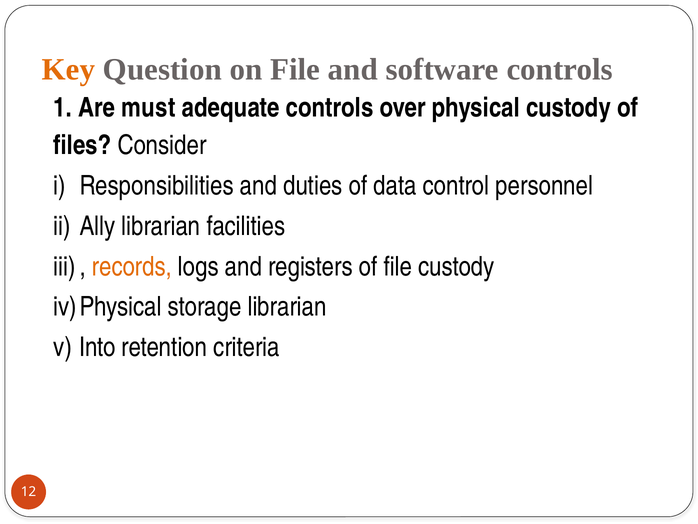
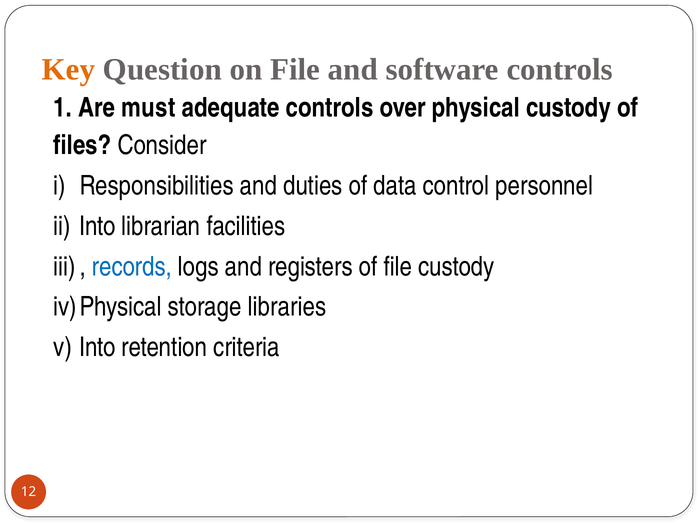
Ally at (97, 226): Ally -> Into
records colour: orange -> blue
storage librarian: librarian -> libraries
